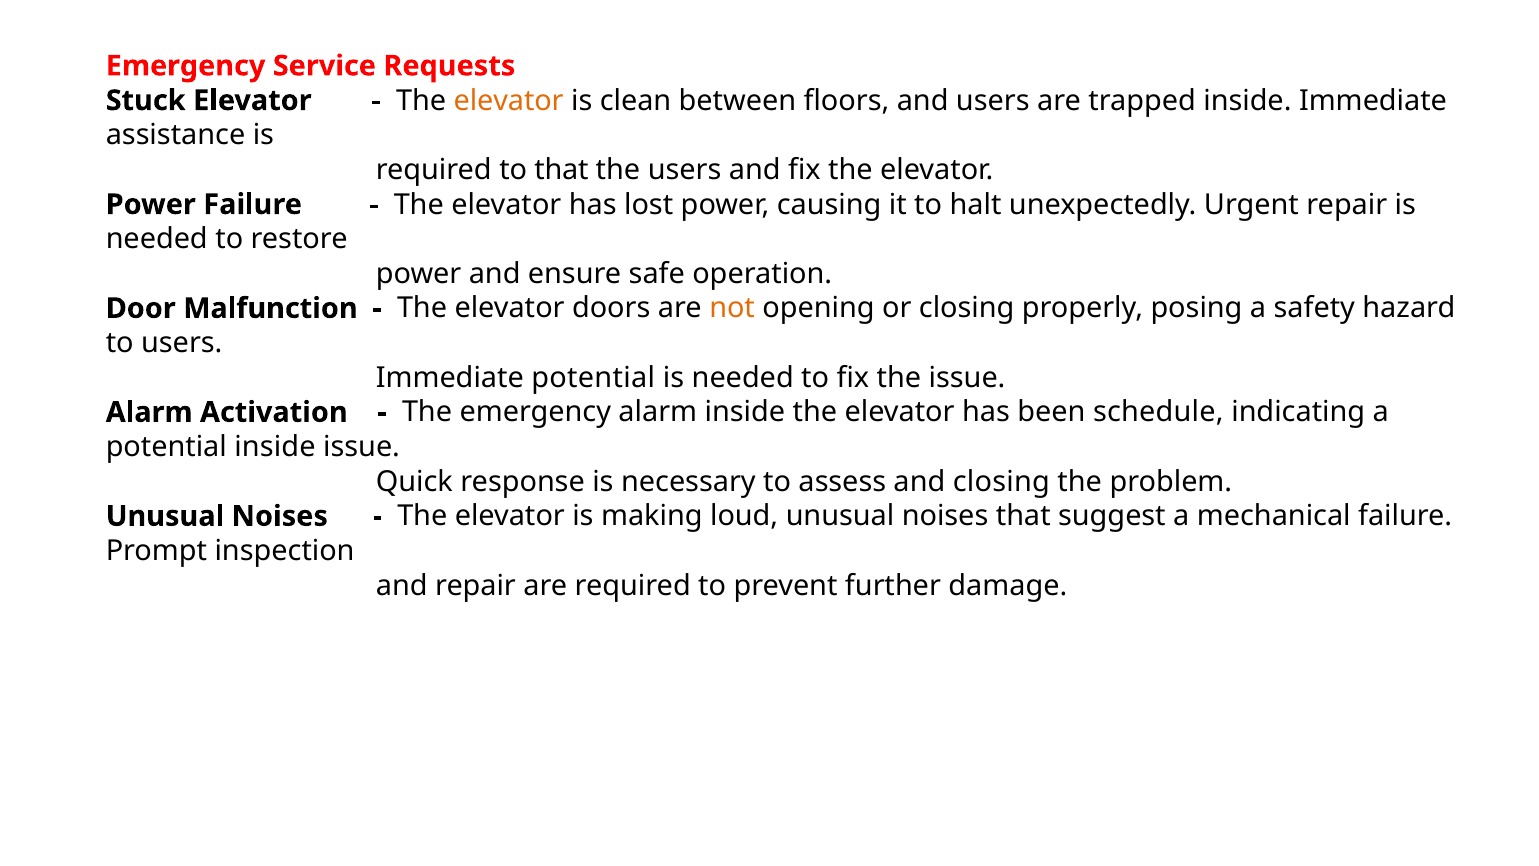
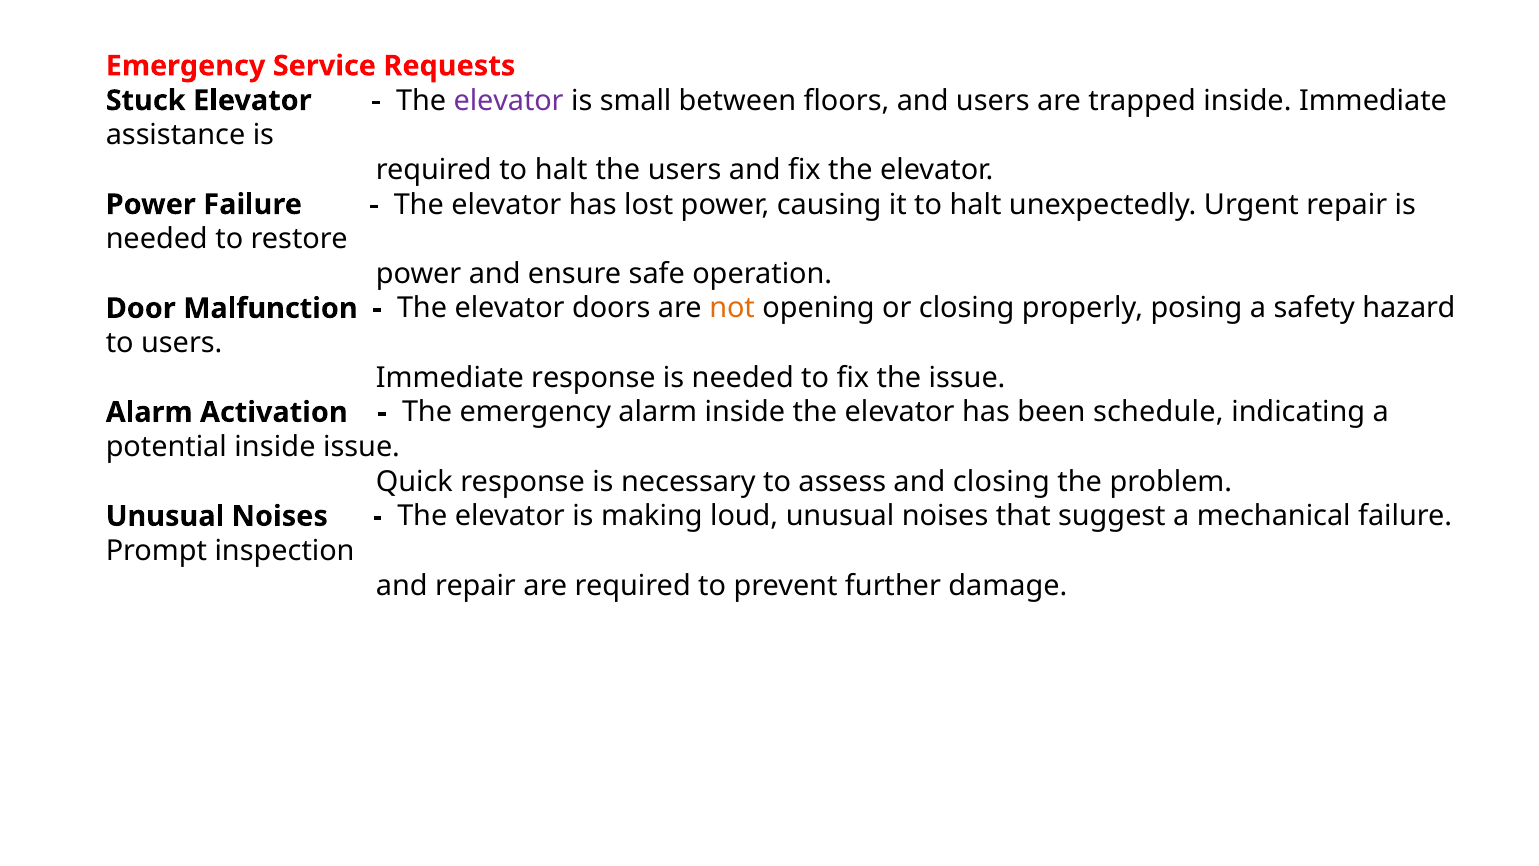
elevator at (509, 101) colour: orange -> purple
clean: clean -> small
required to that: that -> halt
Immediate potential: potential -> response
